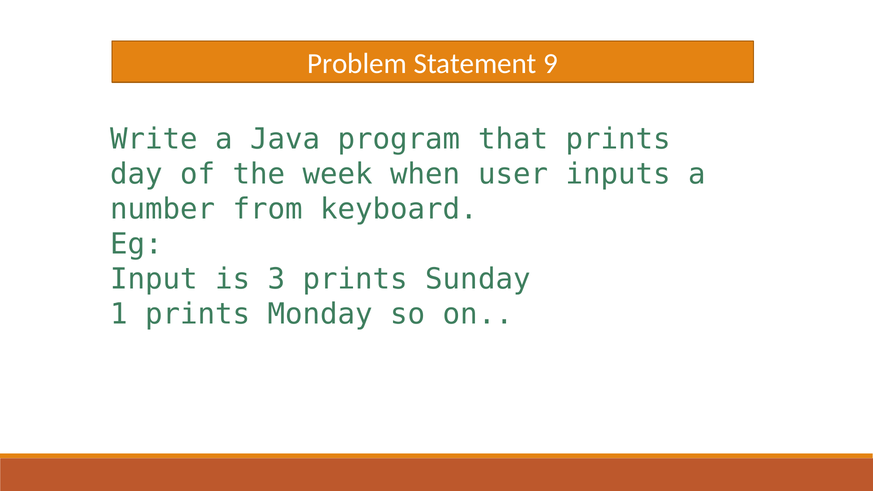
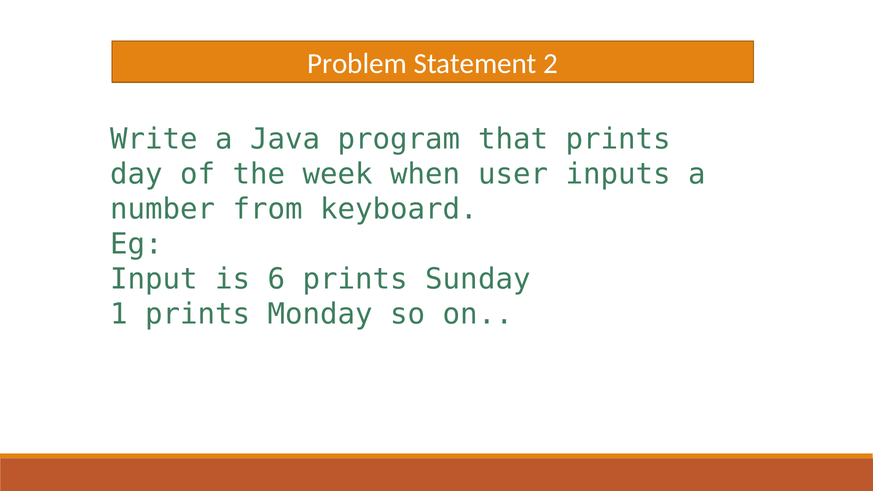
9: 9 -> 2
3: 3 -> 6
